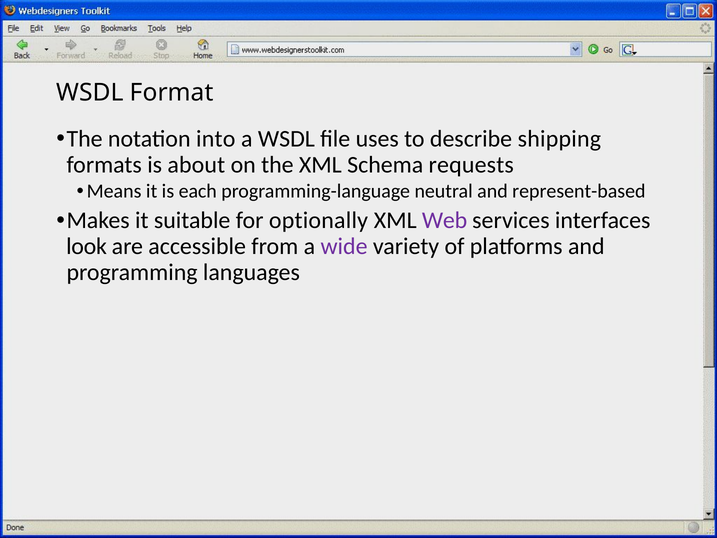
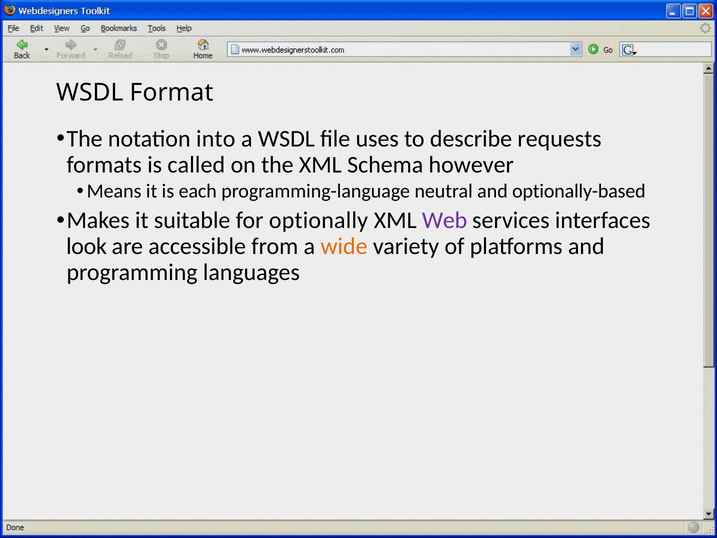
shipping: shipping -> requests
about: about -> called
requests: requests -> however
represent-based: represent-based -> optionally-based
wide colour: purple -> orange
